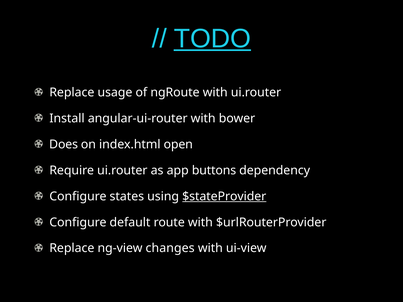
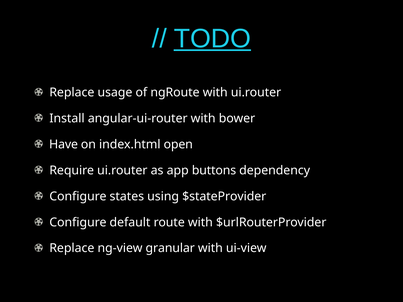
Does: Does -> Have
$stateProvider underline: present -> none
changes: changes -> granular
